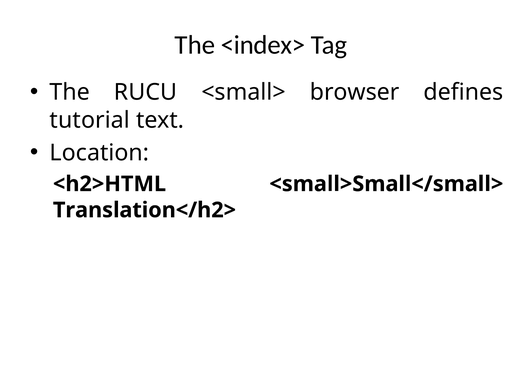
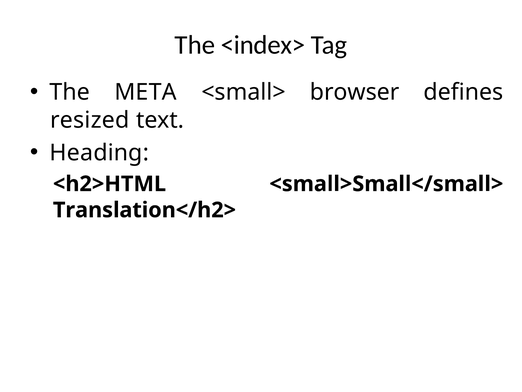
RUCU: RUCU -> META
tutorial: tutorial -> resized
Location: Location -> Heading
